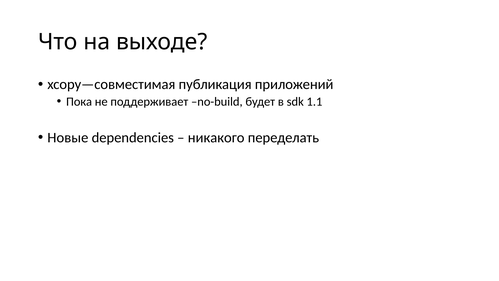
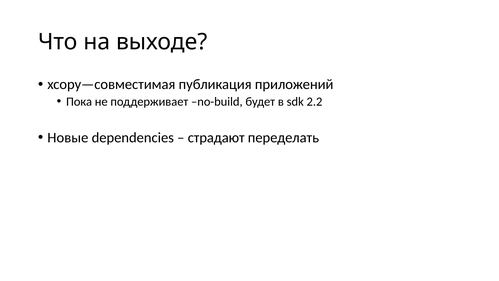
1.1: 1.1 -> 2.2
никакого: никакого -> страдают
